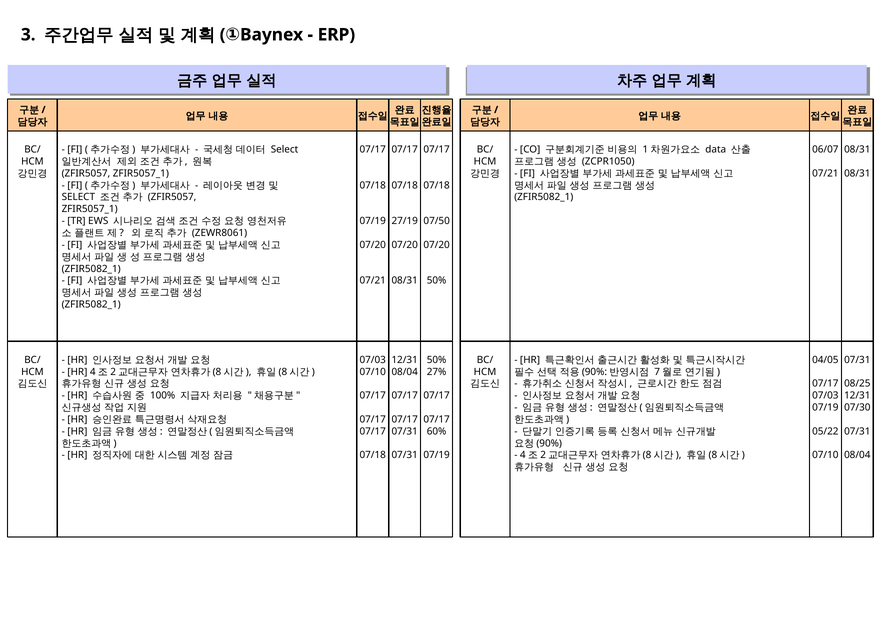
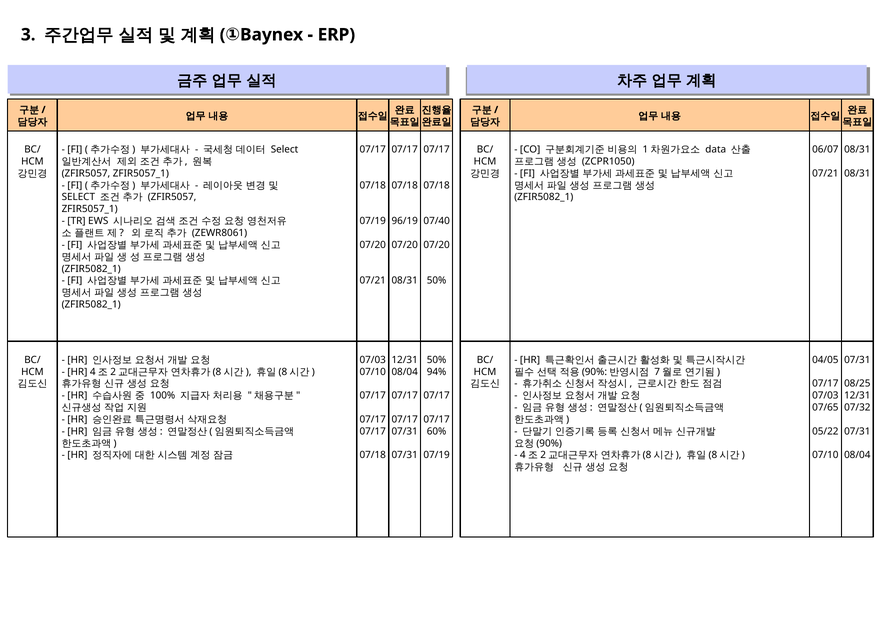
27/19: 27/19 -> 96/19
07/50: 07/50 -> 07/40
27%: 27% -> 94%
07/19 at (825, 408): 07/19 -> 07/65
07/30: 07/30 -> 07/32
